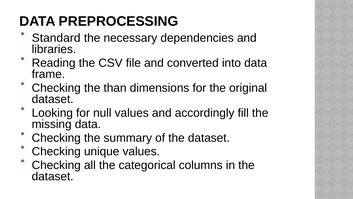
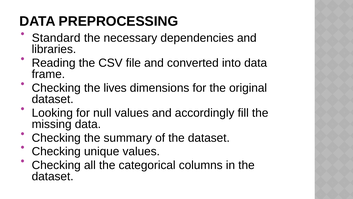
than: than -> lives
